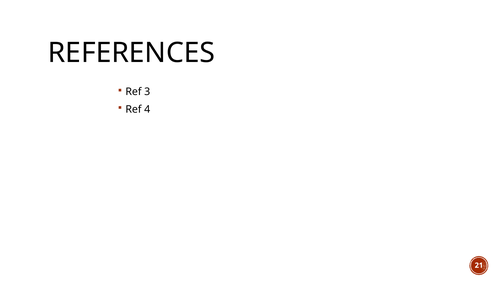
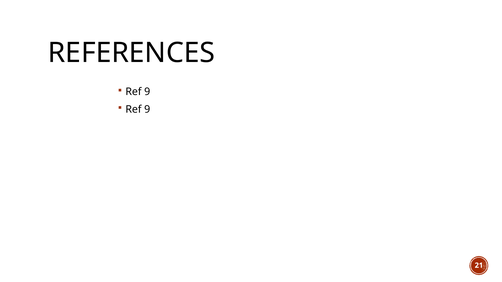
3 at (147, 92): 3 -> 9
4 at (147, 110): 4 -> 9
